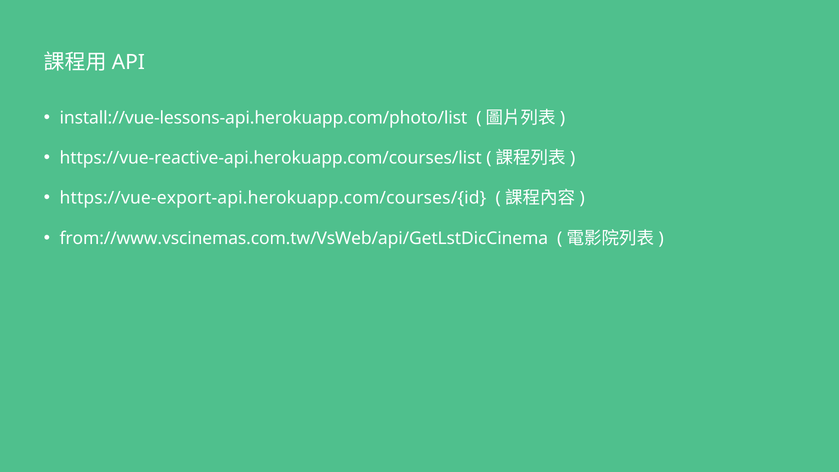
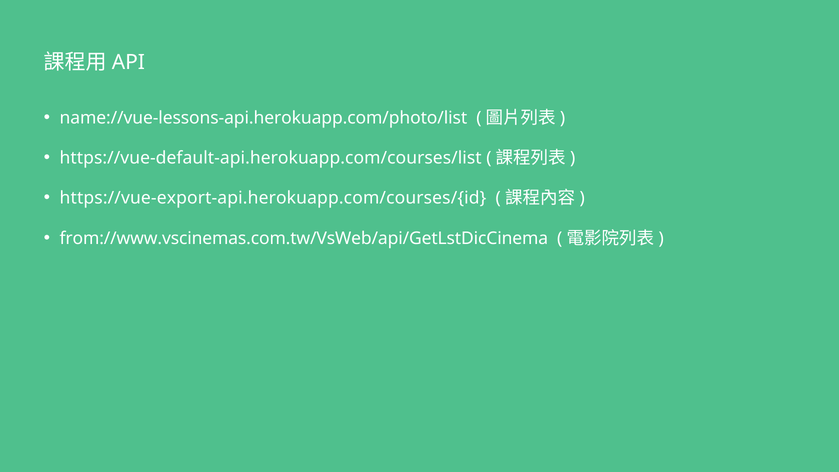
install://vue-lessons-api.herokuapp.com/photo/list: install://vue-lessons-api.herokuapp.com/photo/list -> name://vue-lessons-api.herokuapp.com/photo/list
https://vue-reactive-api.herokuapp.com/courses/list: https://vue-reactive-api.herokuapp.com/courses/list -> https://vue-default-api.herokuapp.com/courses/list
